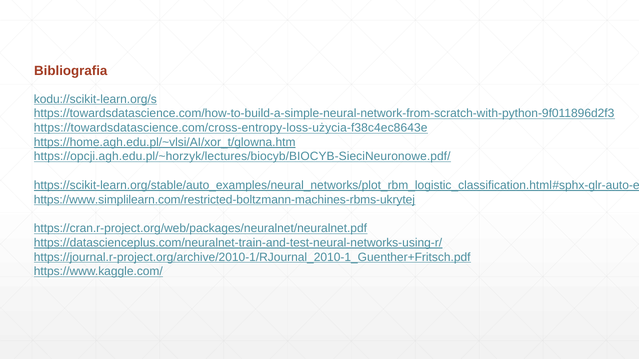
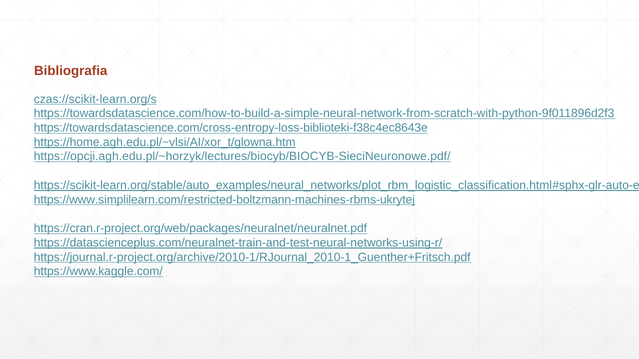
kodu://scikit-learn.org/s: kodu://scikit-learn.org/s -> czas://scikit-learn.org/s
https://towardsdatascience.com/cross-entropy-loss-użycia-f38c4ec8643e: https://towardsdatascience.com/cross-entropy-loss-użycia-f38c4ec8643e -> https://towardsdatascience.com/cross-entropy-loss-biblioteki-f38c4ec8643e
